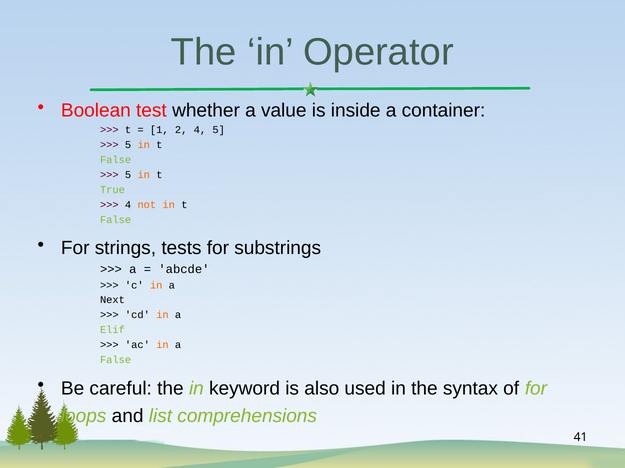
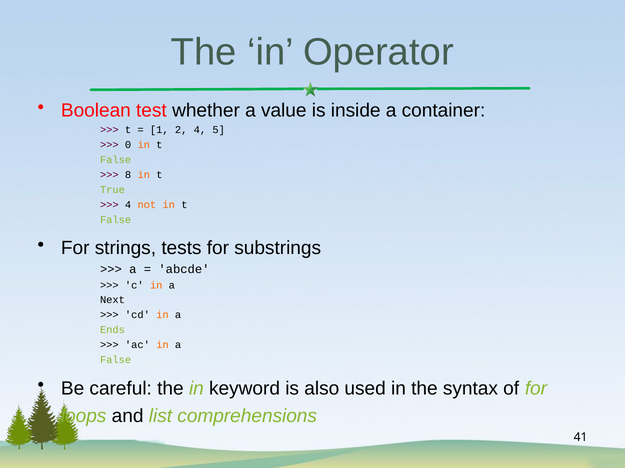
5 at (128, 145): 5 -> 0
5 at (128, 175): 5 -> 8
Elif: Elif -> Ends
